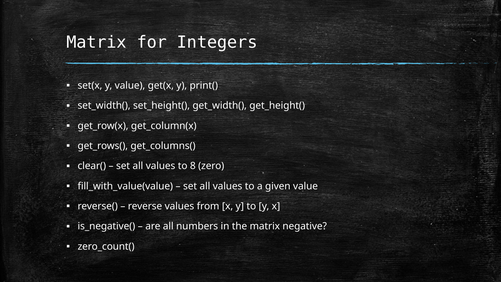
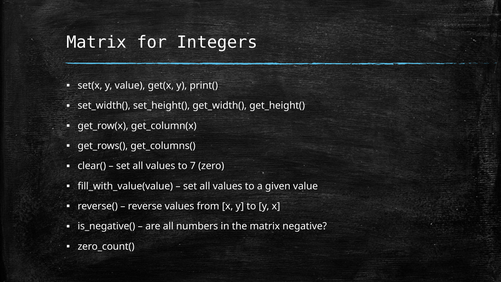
8: 8 -> 7
